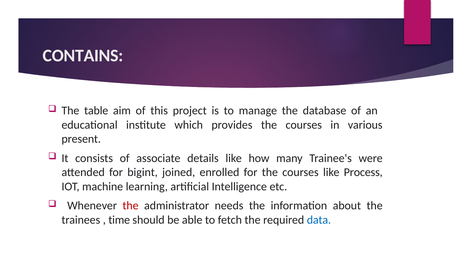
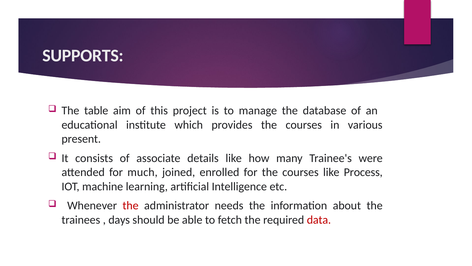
CONTAINS: CONTAINS -> SUPPORTS
bigint: bigint -> much
time: time -> days
data colour: blue -> red
